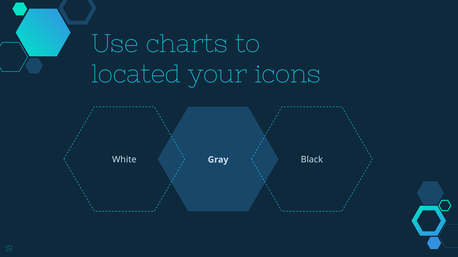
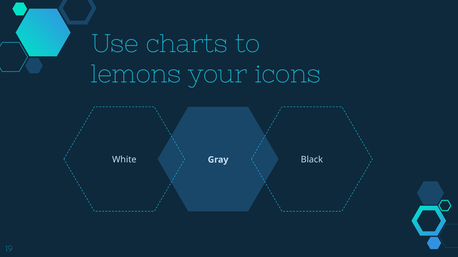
located: located -> lemons
